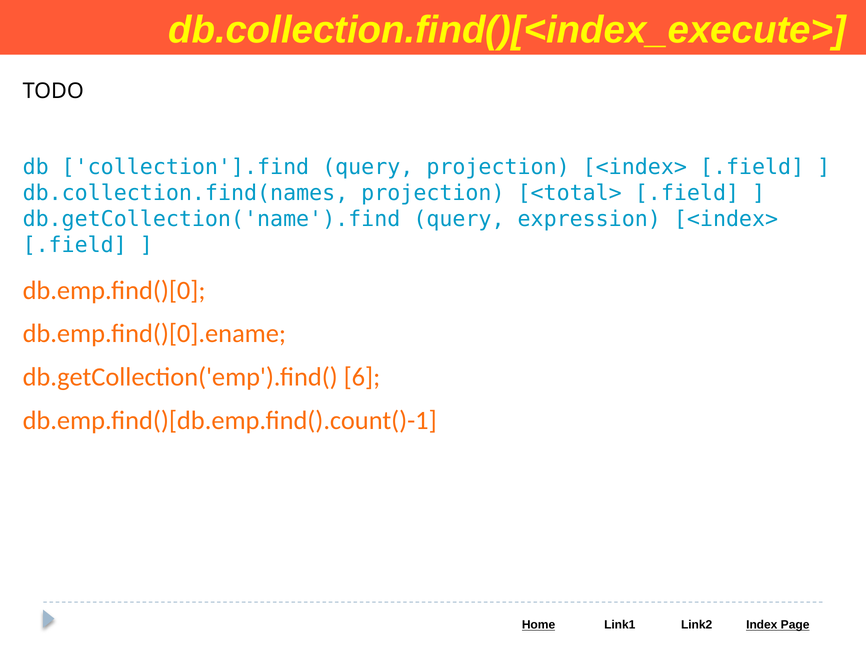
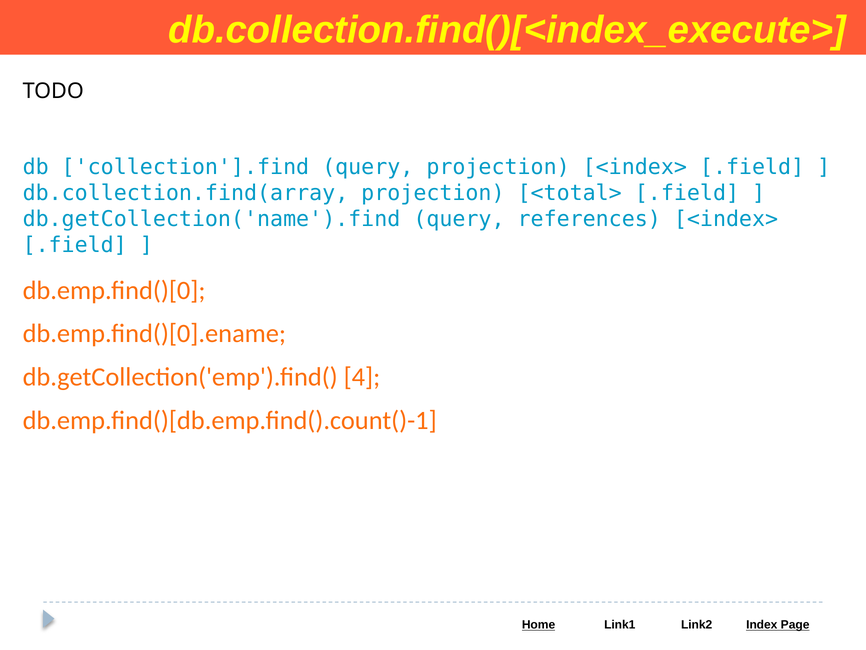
db.collection.find(names: db.collection.find(names -> db.collection.find(array
expression: expression -> references
6: 6 -> 4
